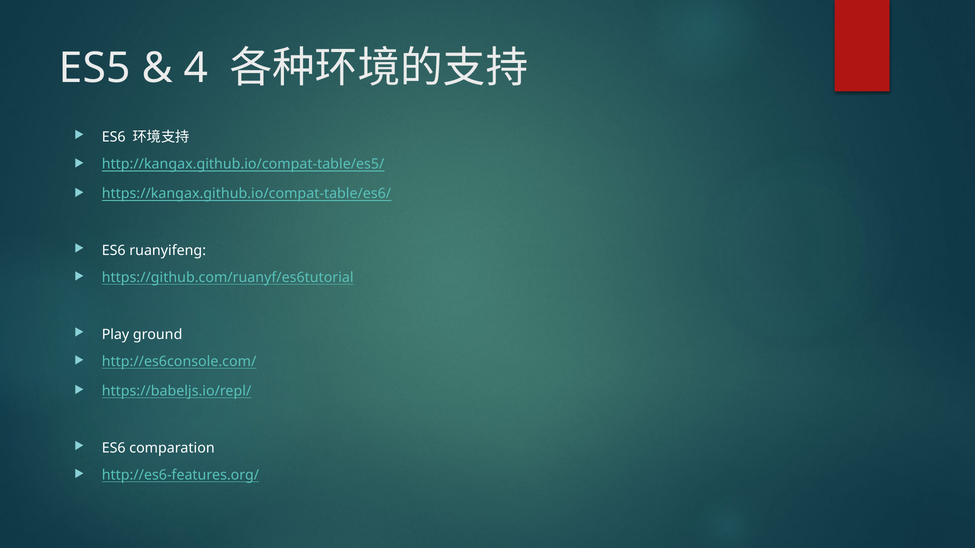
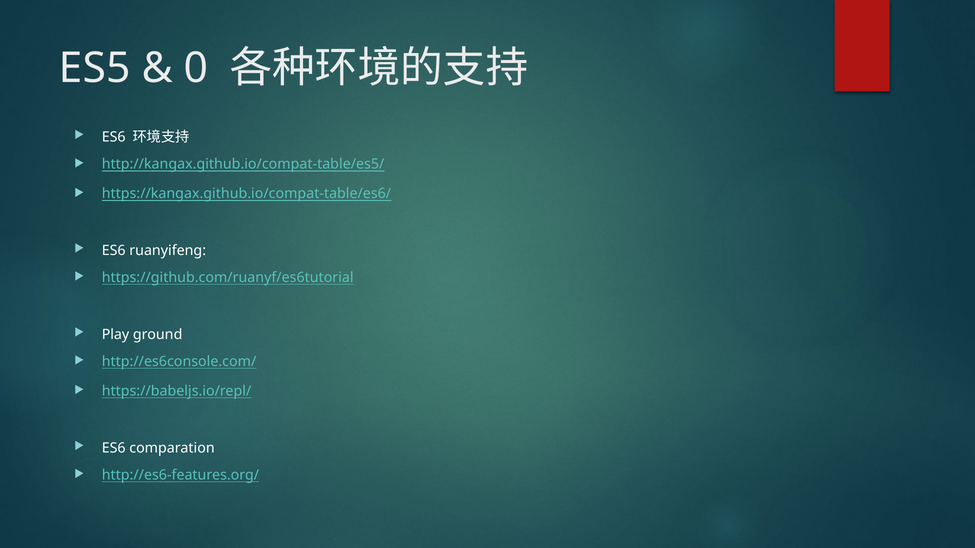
4: 4 -> 0
